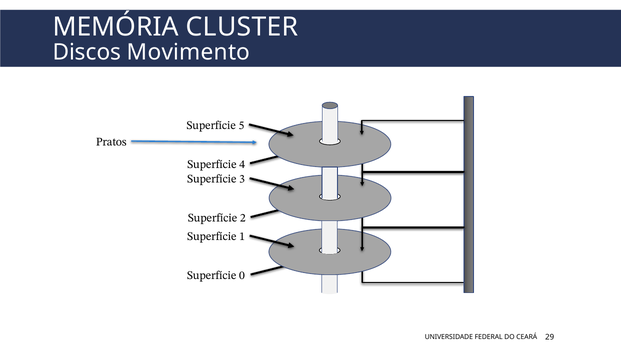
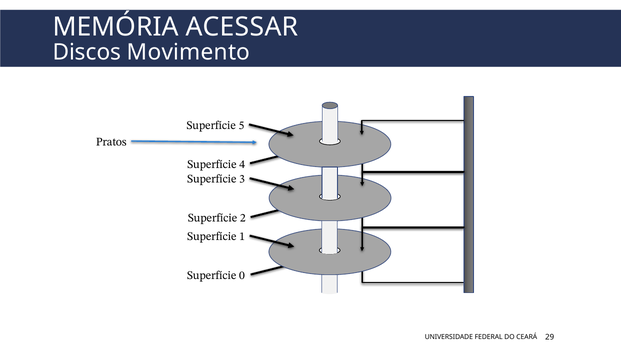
CLUSTER: CLUSTER -> ACESSAR
